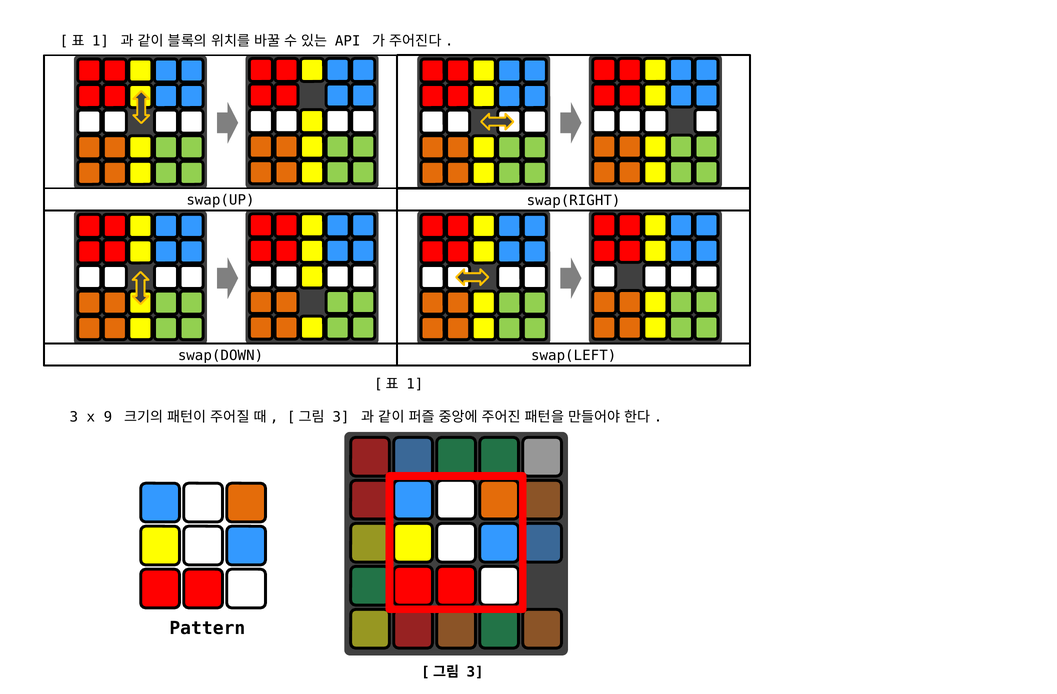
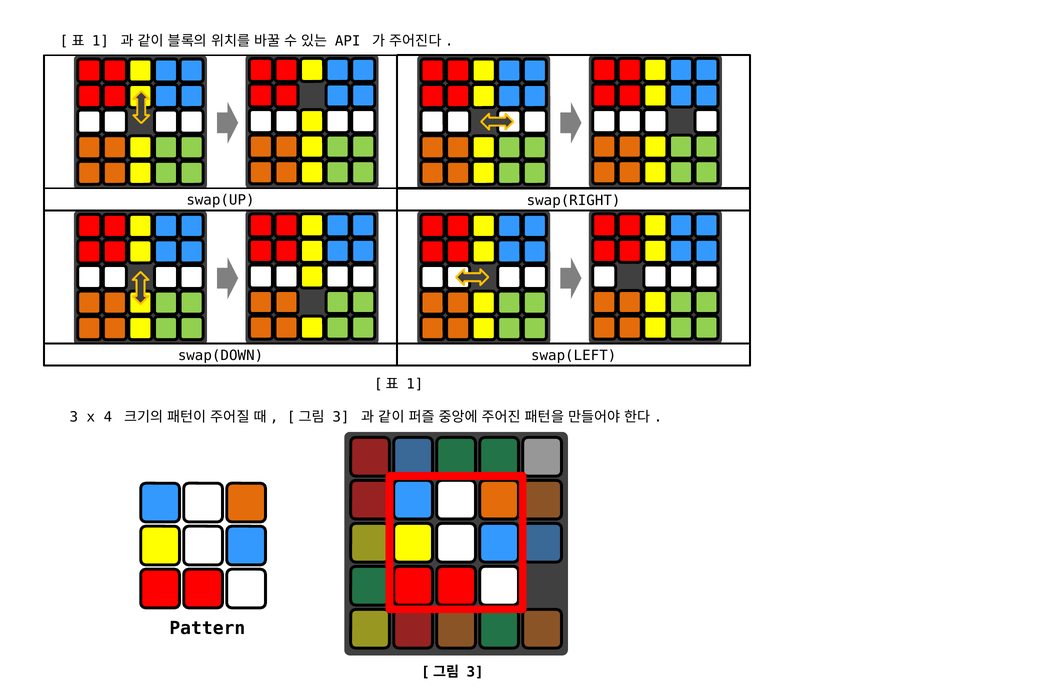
9: 9 -> 4
